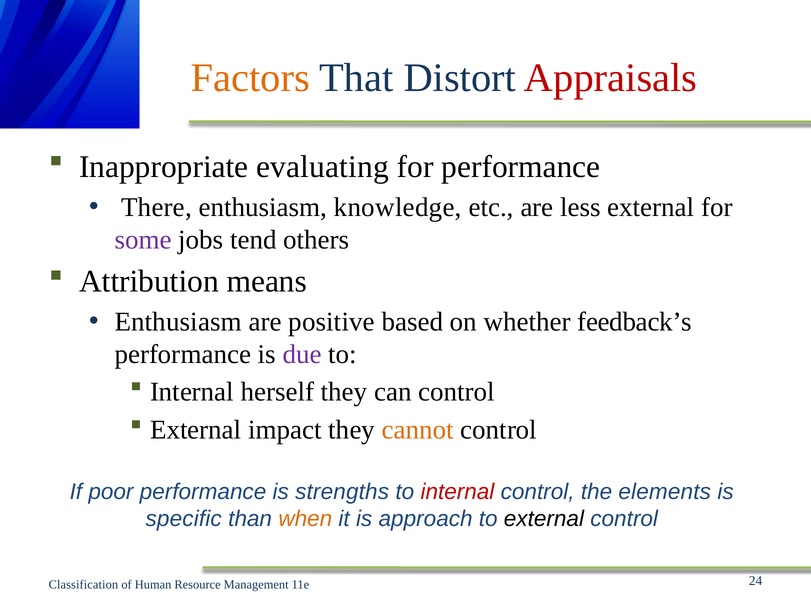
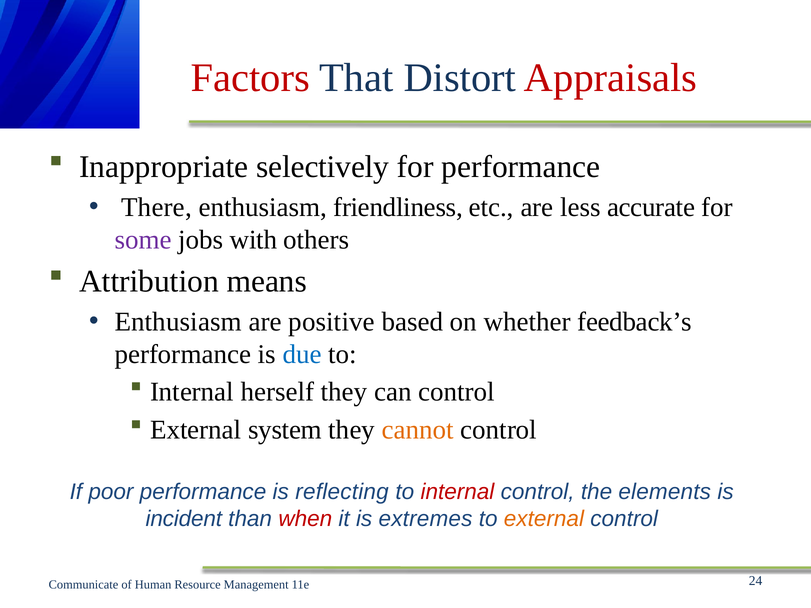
Factors colour: orange -> red
evaluating: evaluating -> selectively
knowledge: knowledge -> friendliness
less external: external -> accurate
tend: tend -> with
due colour: purple -> blue
impact: impact -> system
strengths: strengths -> reflecting
specific: specific -> incident
when colour: orange -> red
approach: approach -> extremes
external at (544, 519) colour: black -> orange
Classification: Classification -> Communicate
